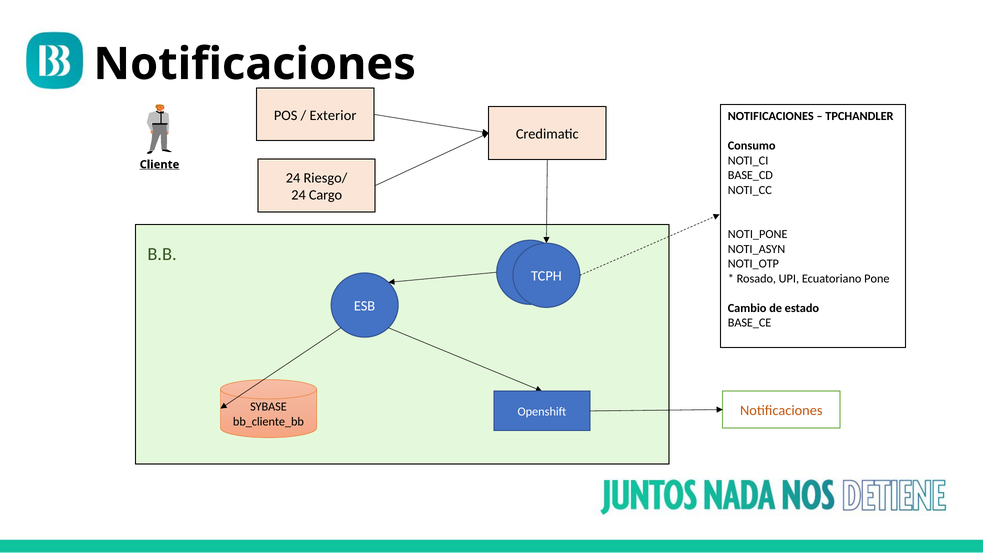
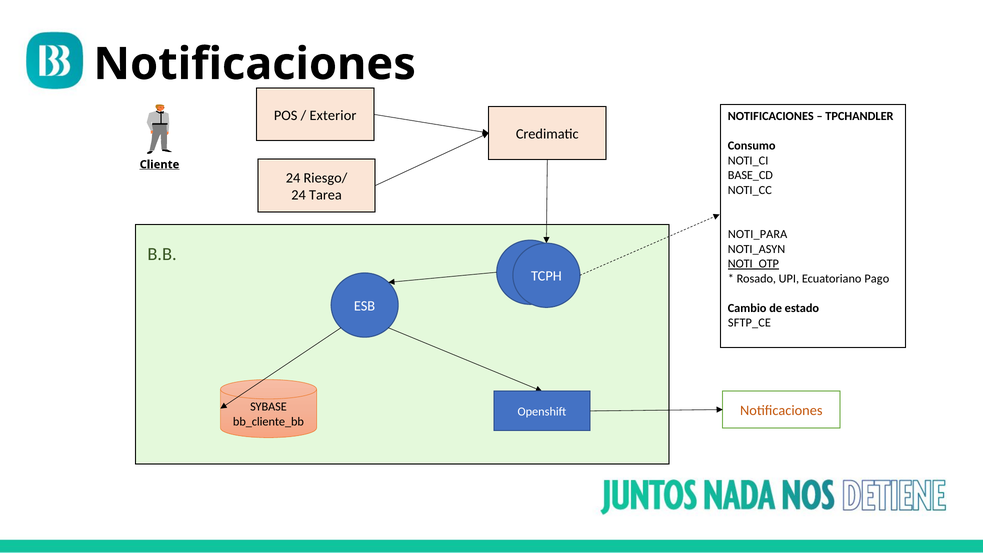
Cargo: Cargo -> Tarea
NOTI_PONE: NOTI_PONE -> NOTI_PARA
NOTI_OTP underline: none -> present
Pone: Pone -> Pago
BASE_CE: BASE_CE -> SFTP_CE
